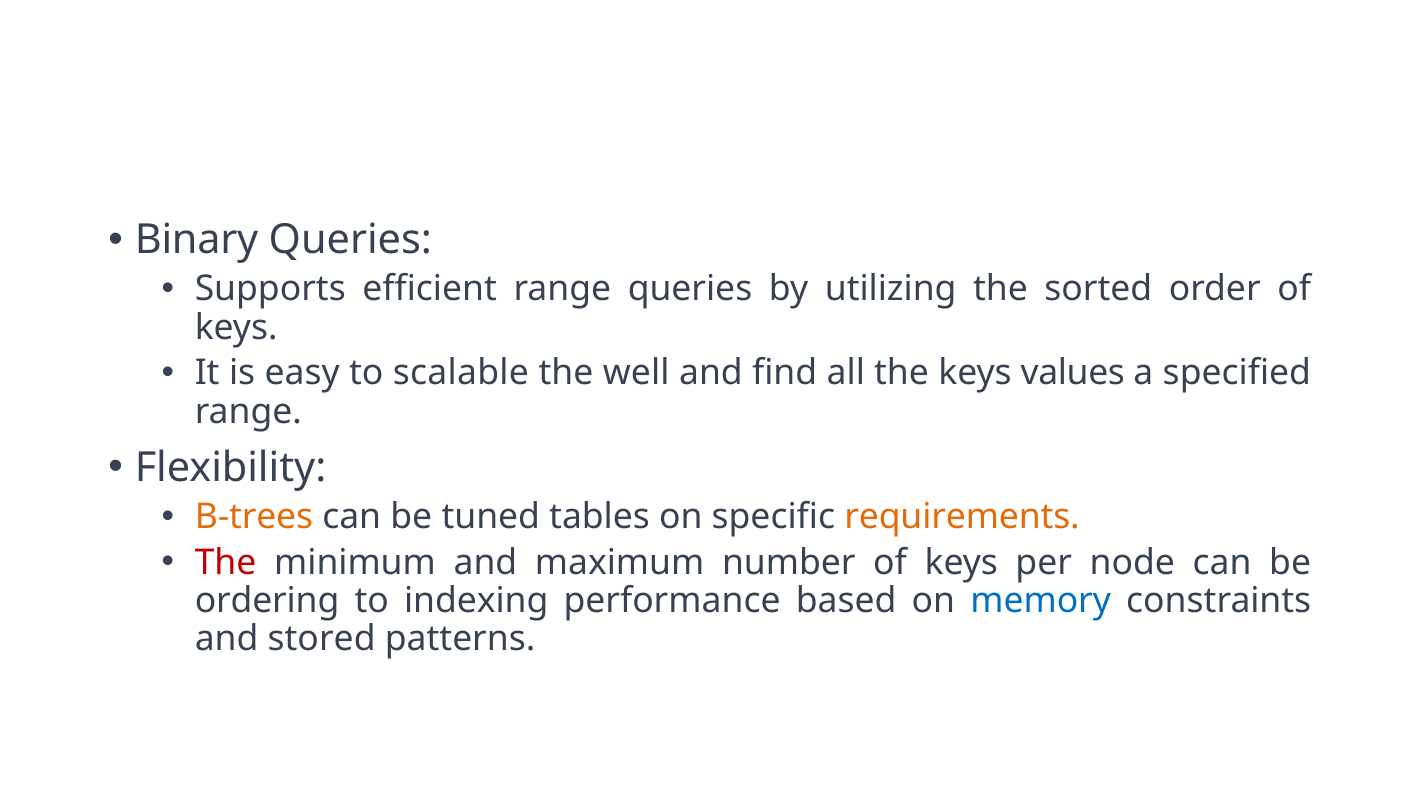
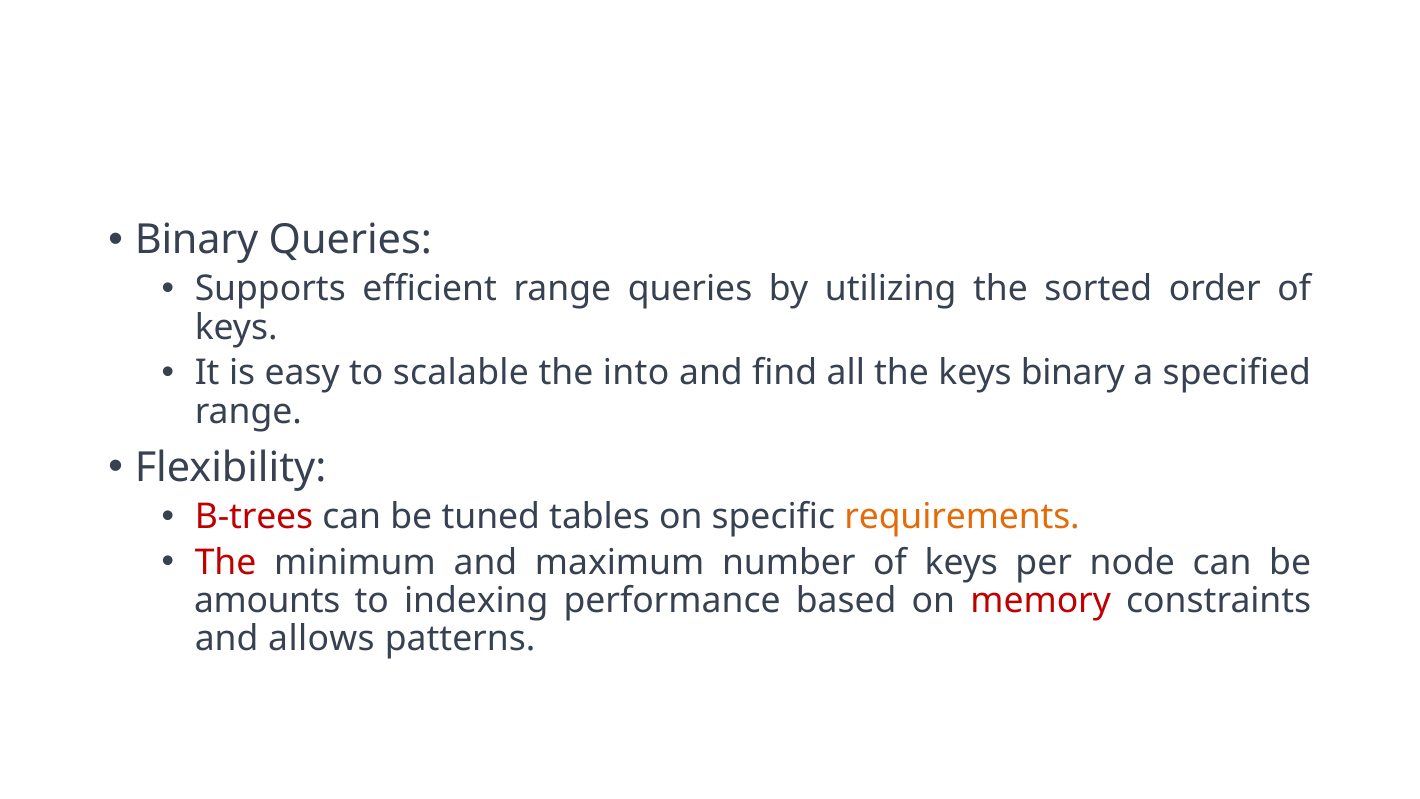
well: well -> into
keys values: values -> binary
B-trees colour: orange -> red
ordering: ordering -> amounts
memory colour: blue -> red
stored: stored -> allows
